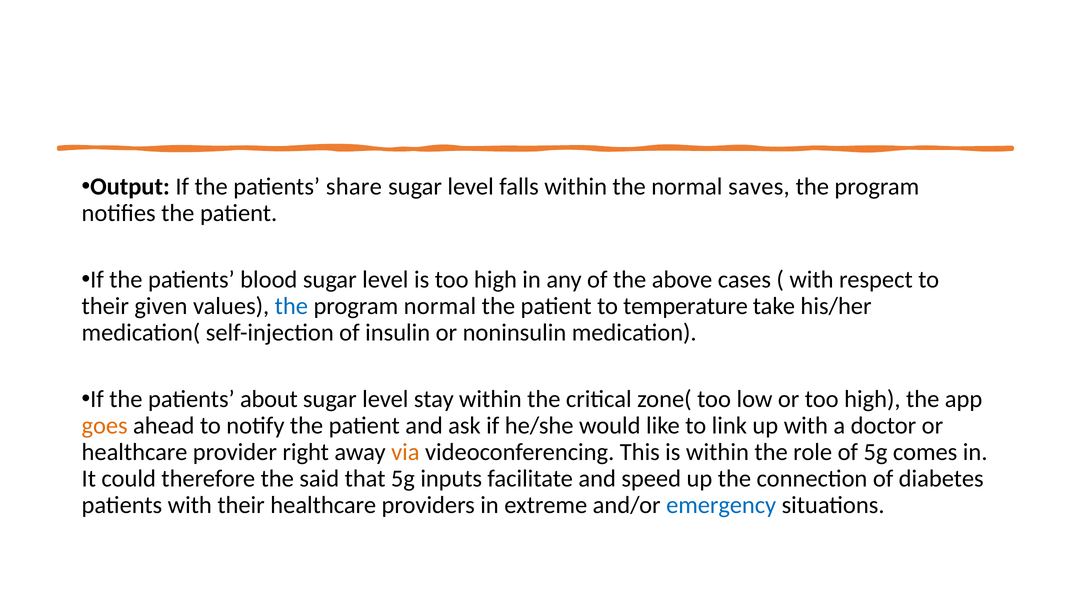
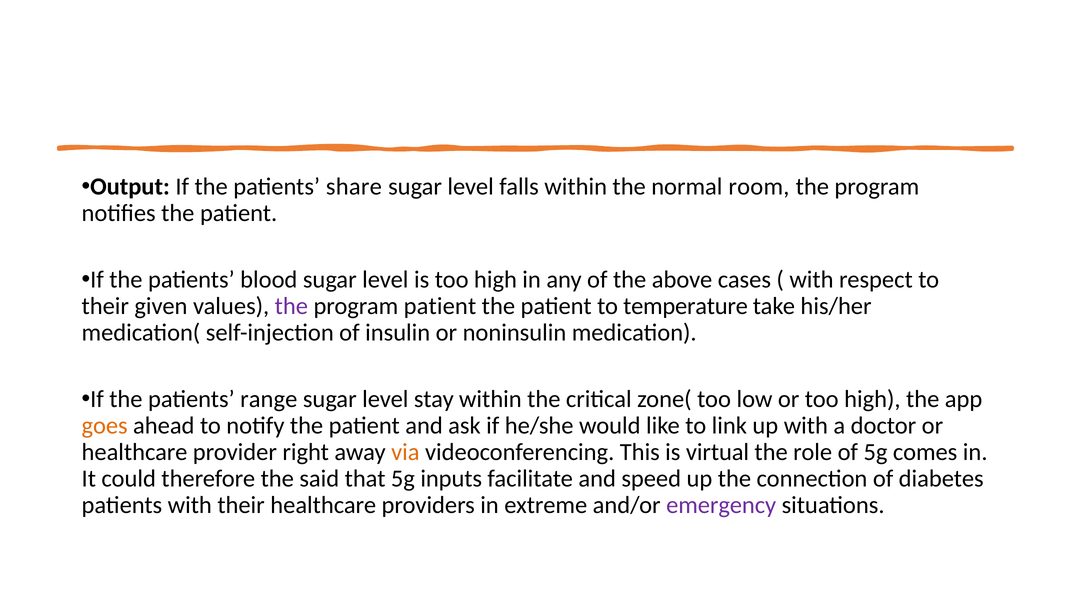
saves: saves -> room
the at (291, 306) colour: blue -> purple
program normal: normal -> patient
about: about -> range
is within: within -> virtual
emergency colour: blue -> purple
